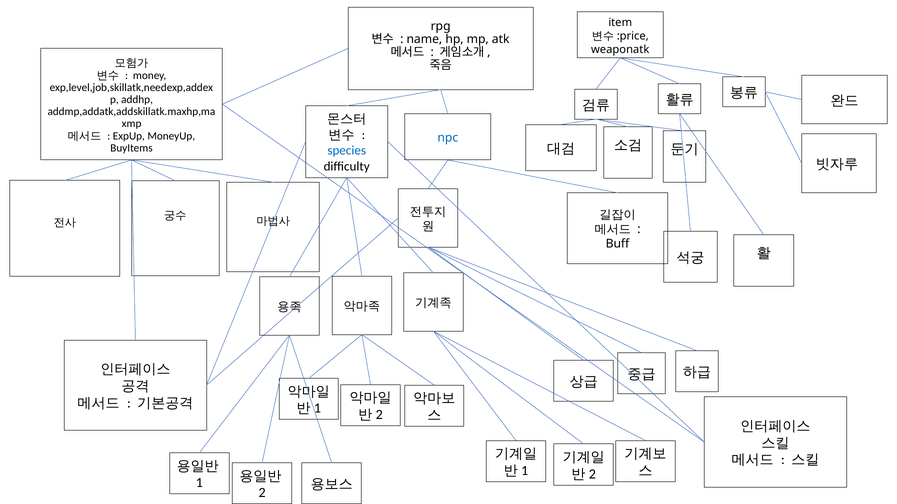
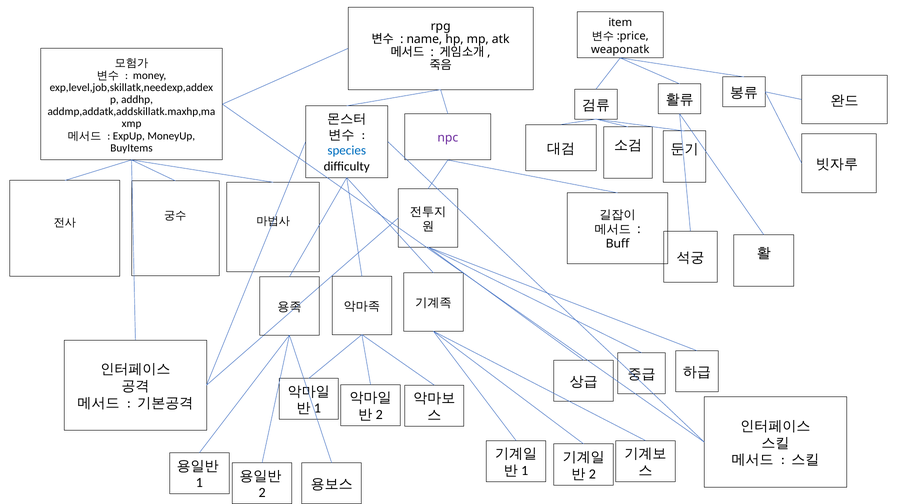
npc colour: blue -> purple
